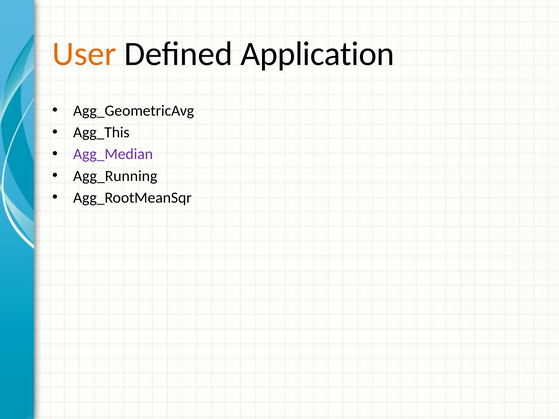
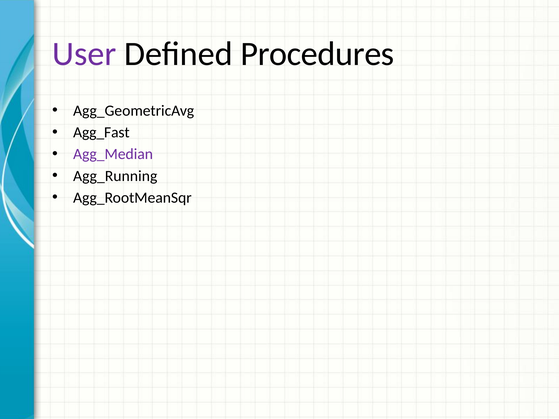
User colour: orange -> purple
Application: Application -> Procedures
Agg_This: Agg_This -> Agg_Fast
